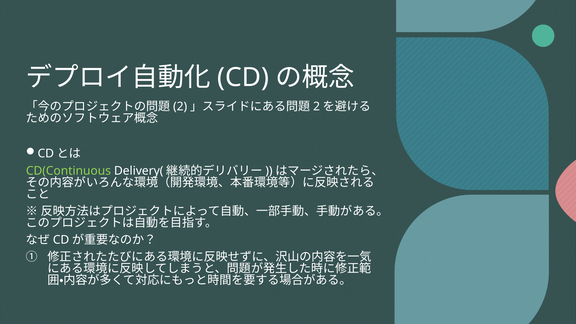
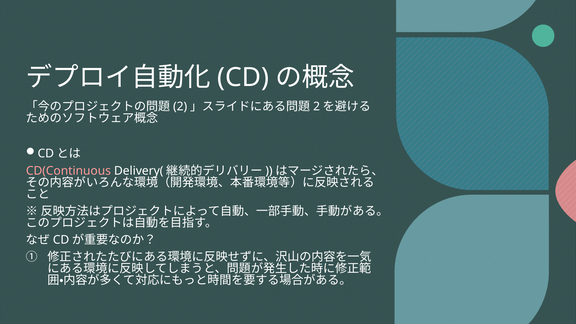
CD(Continuous colour: light green -> pink
